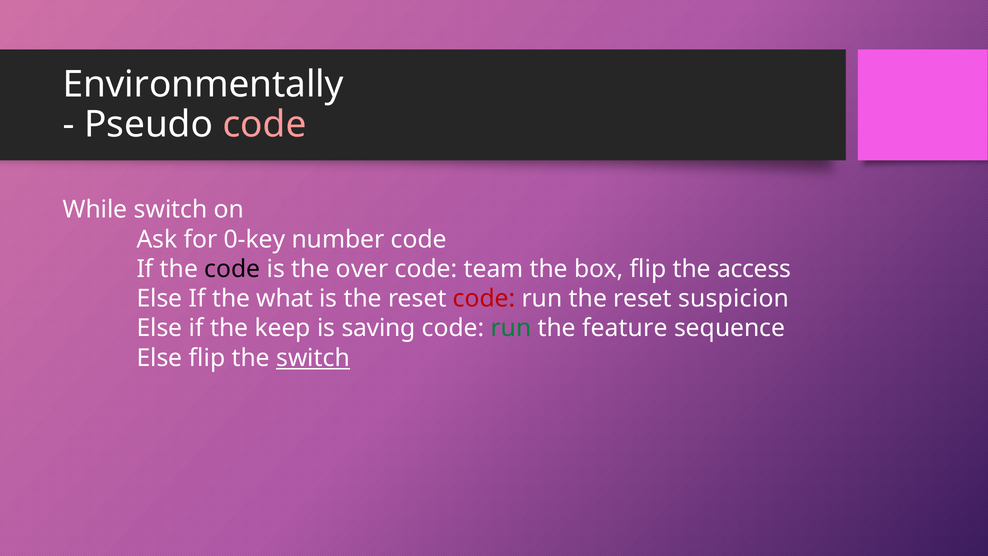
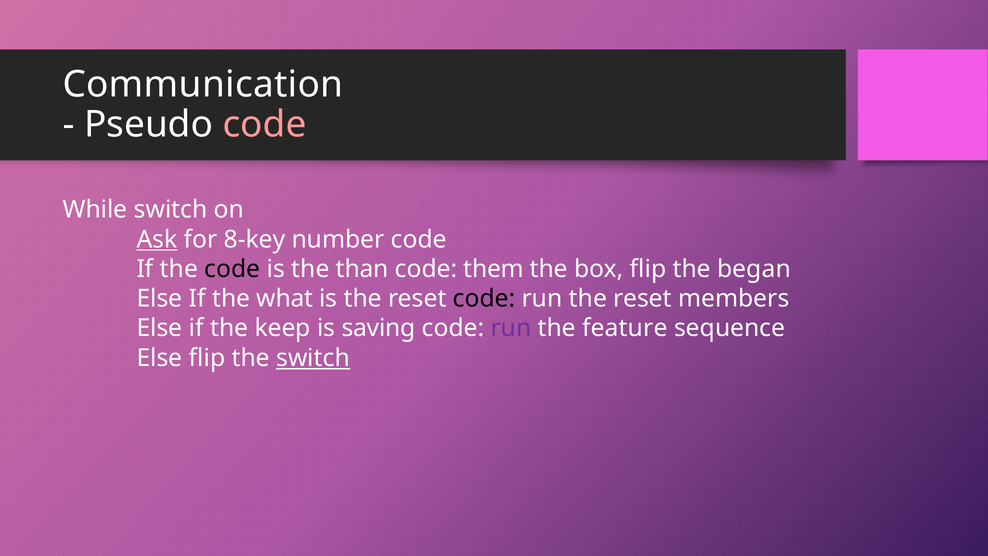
Environmentally: Environmentally -> Communication
Ask underline: none -> present
0-key: 0-key -> 8-key
over: over -> than
team: team -> them
access: access -> began
code at (484, 299) colour: red -> black
suspicion: suspicion -> members
run at (511, 328) colour: green -> purple
